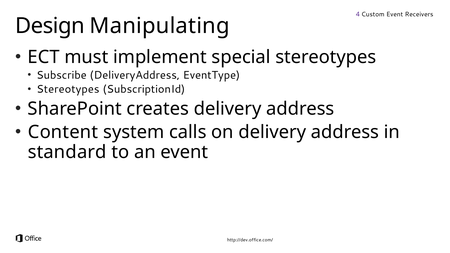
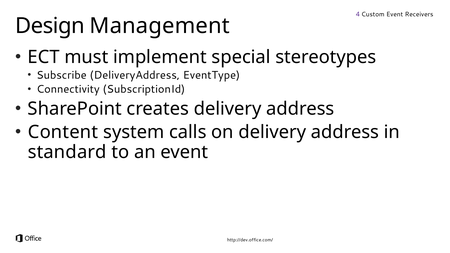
Manipulating: Manipulating -> Management
Stereotypes at (68, 89): Stereotypes -> Connectivity
